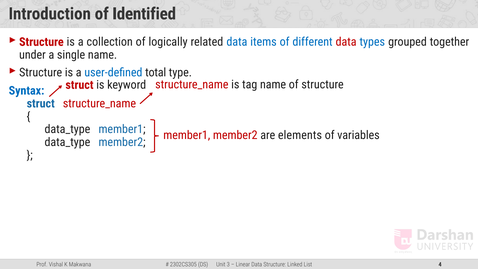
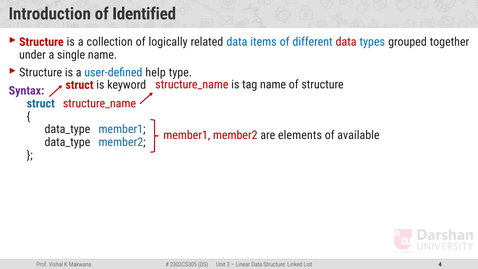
total: total -> help
Syntax colour: blue -> purple
variables: variables -> available
